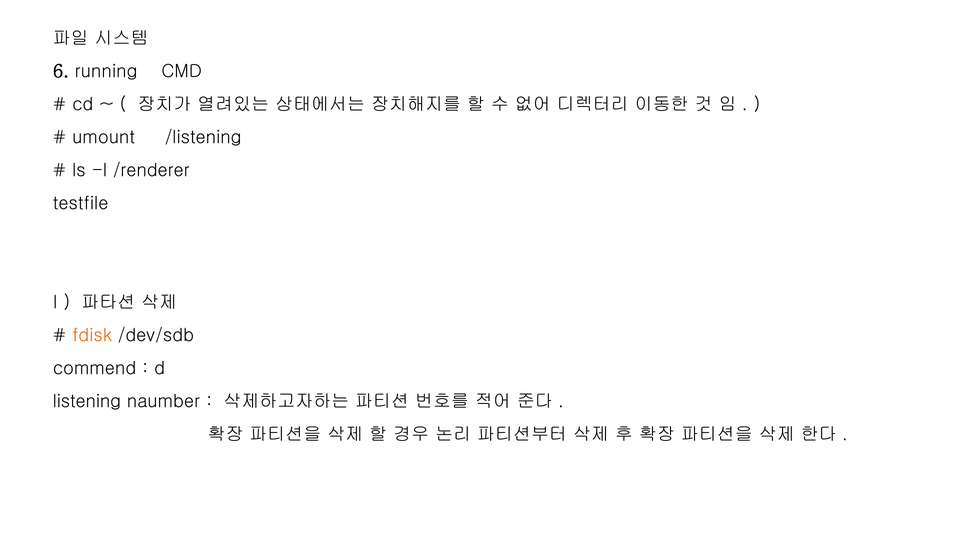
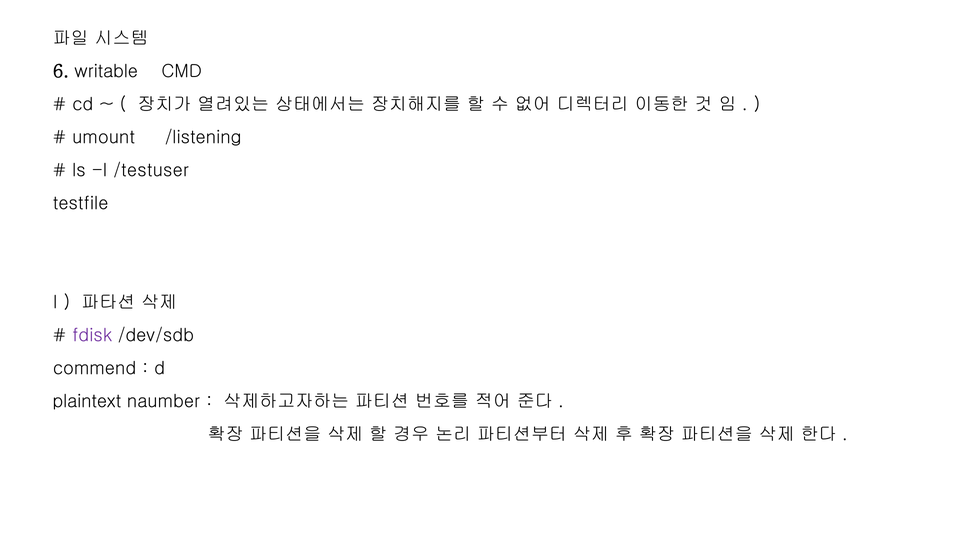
running: running -> writable
/renderer: /renderer -> /testuser
fdisk colour: orange -> purple
listening: listening -> plaintext
